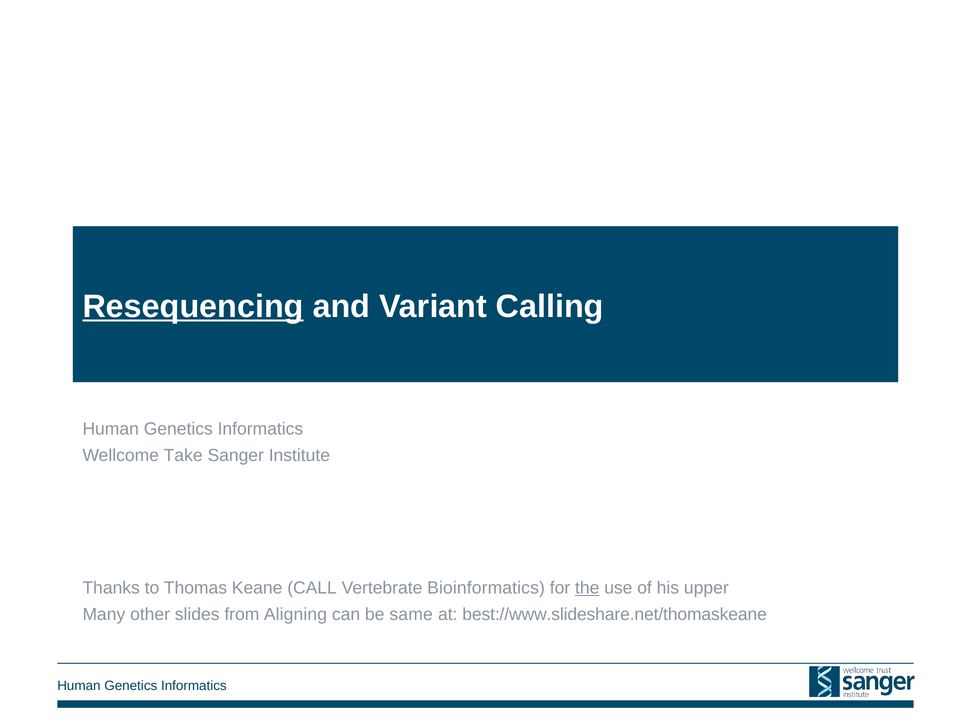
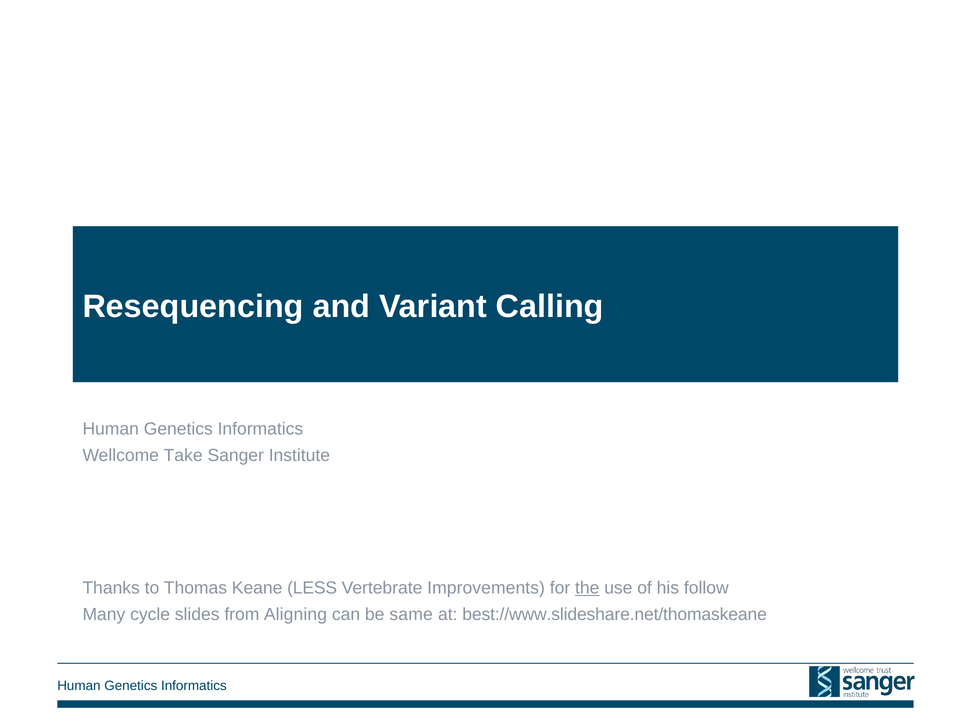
Resequencing underline: present -> none
CALL: CALL -> LESS
Bioinformatics: Bioinformatics -> Improvements
upper: upper -> follow
other: other -> cycle
